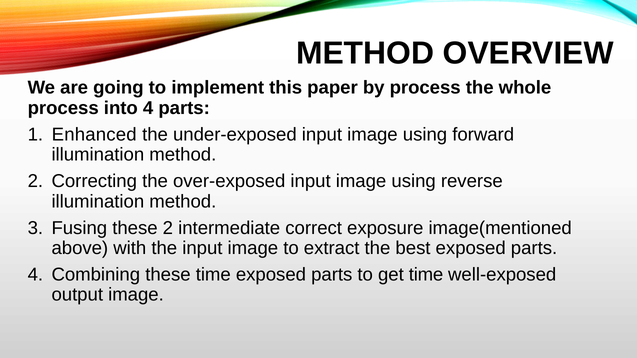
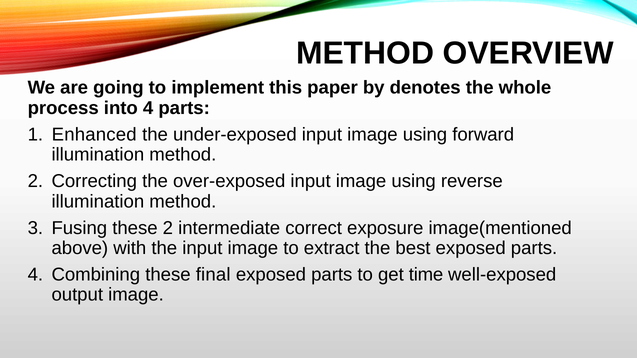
by process: process -> denotes
these time: time -> final
